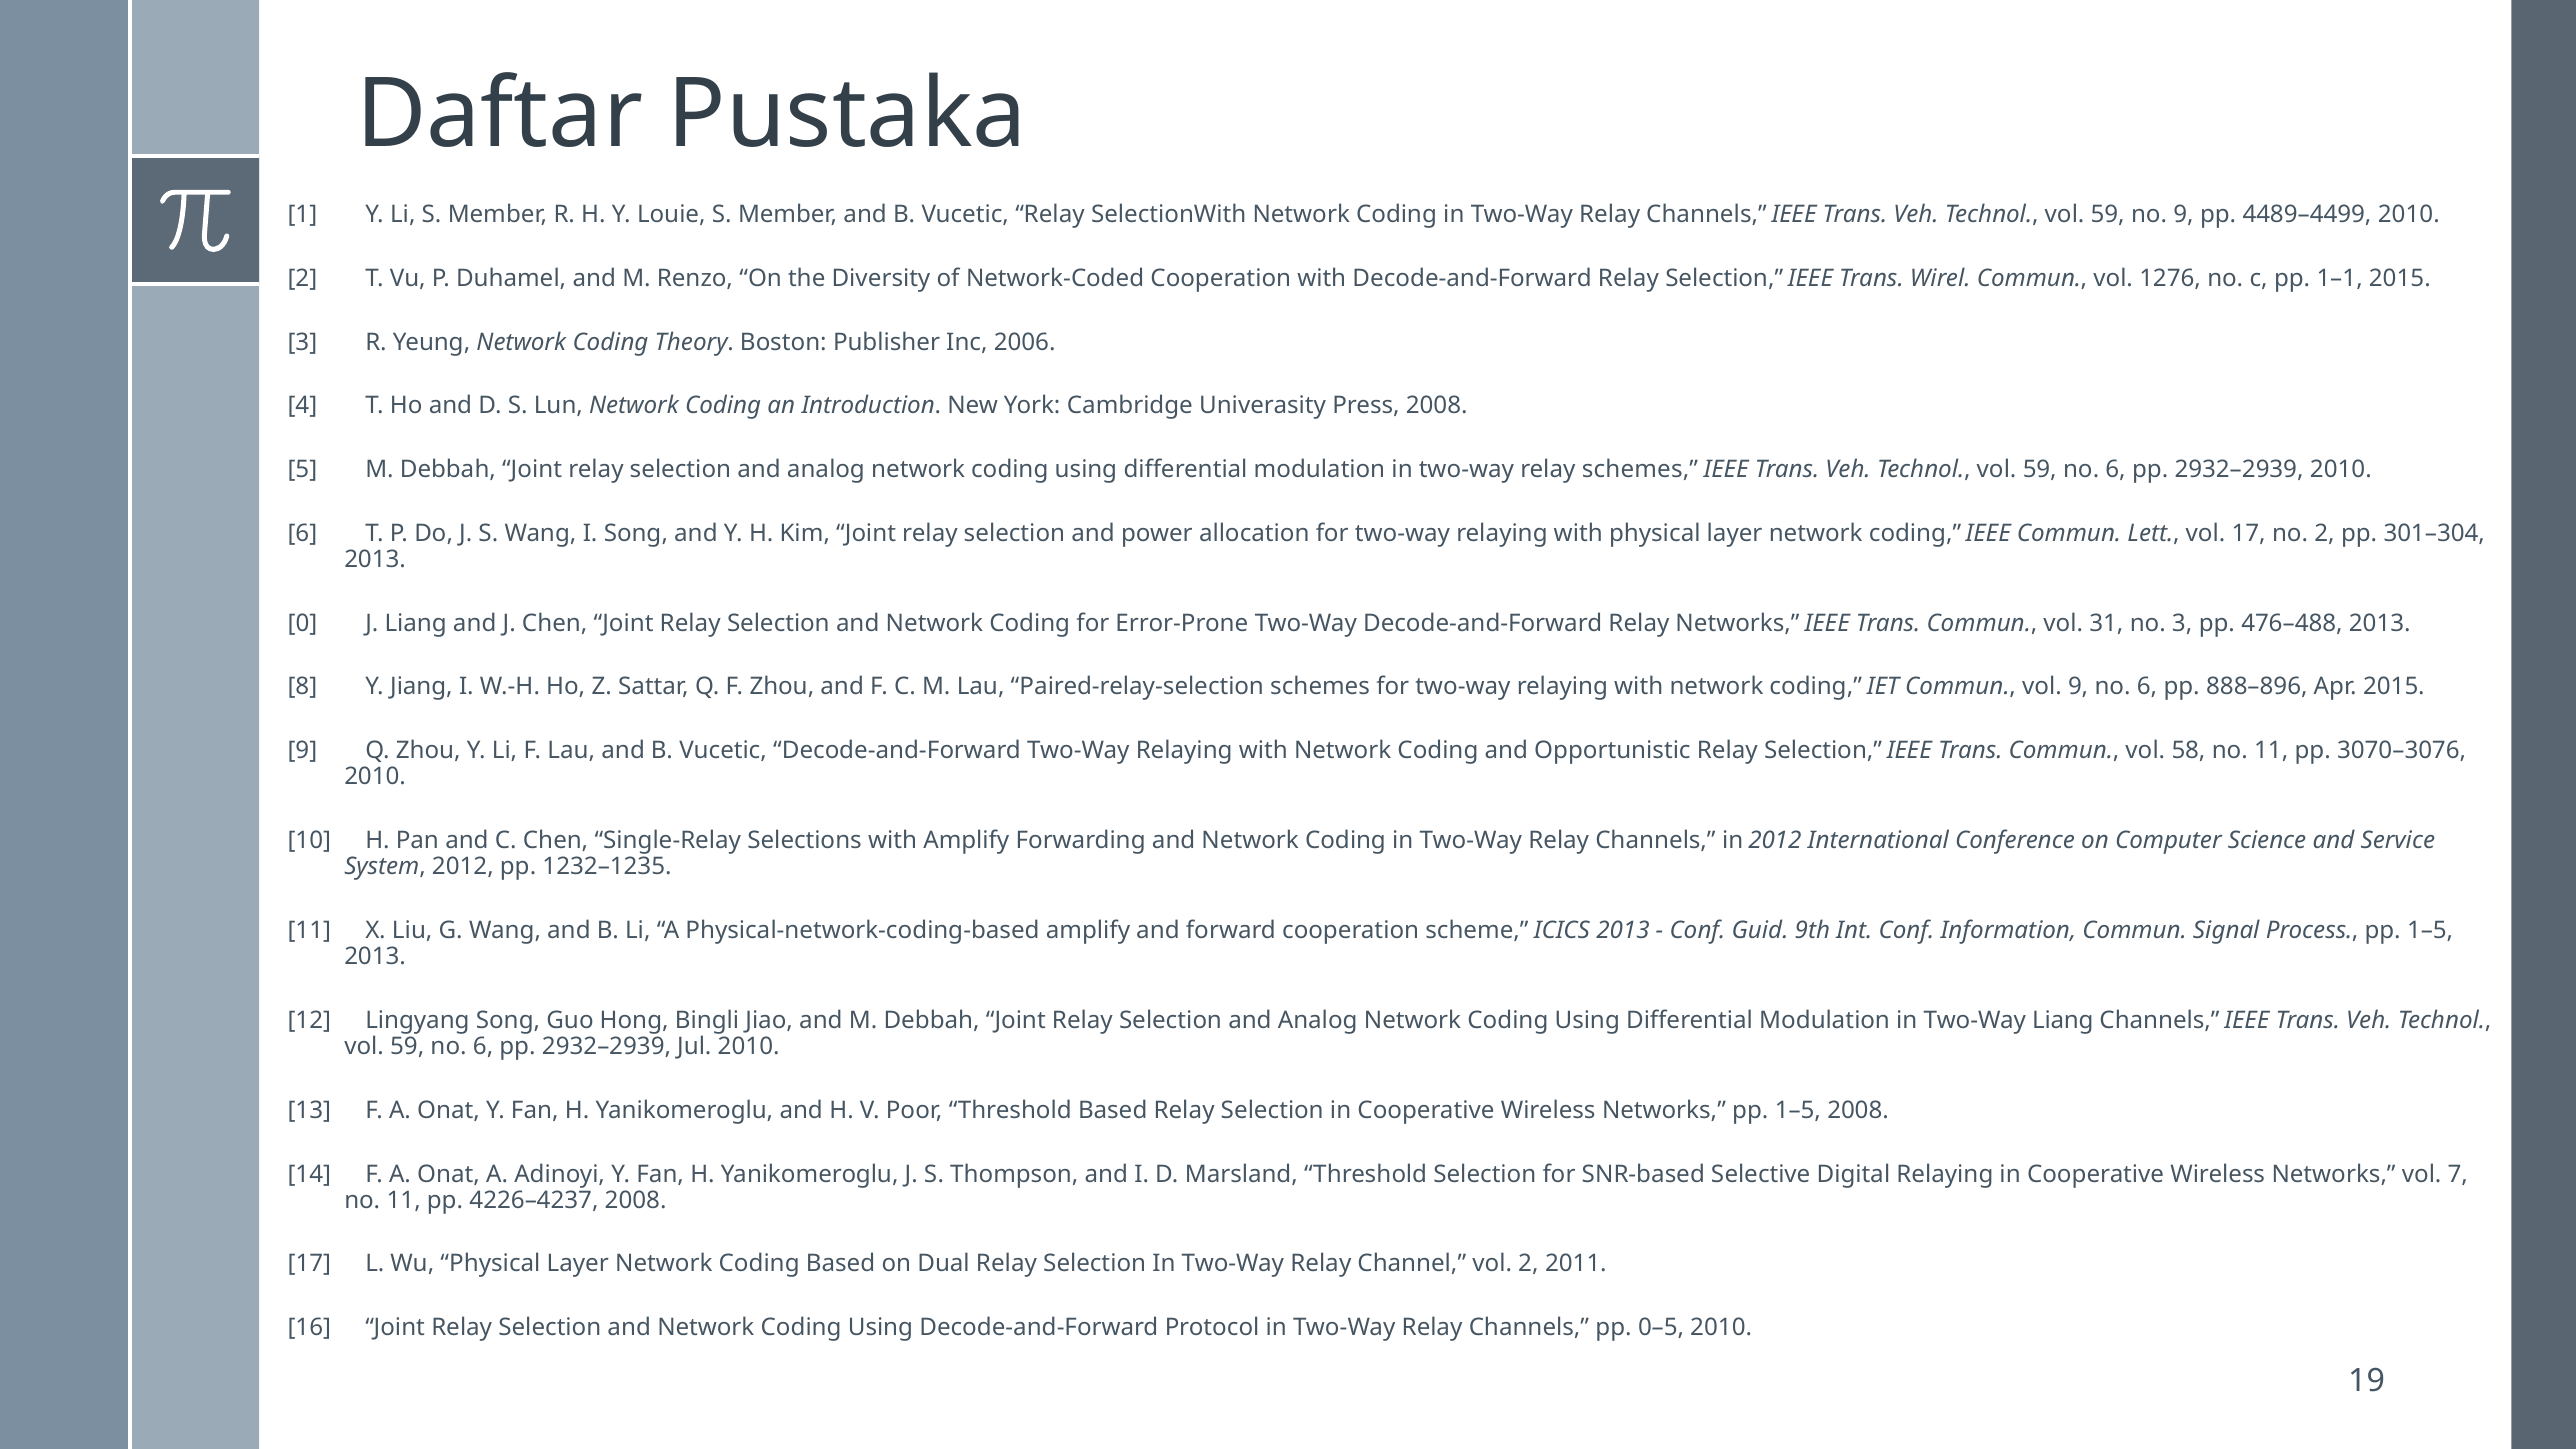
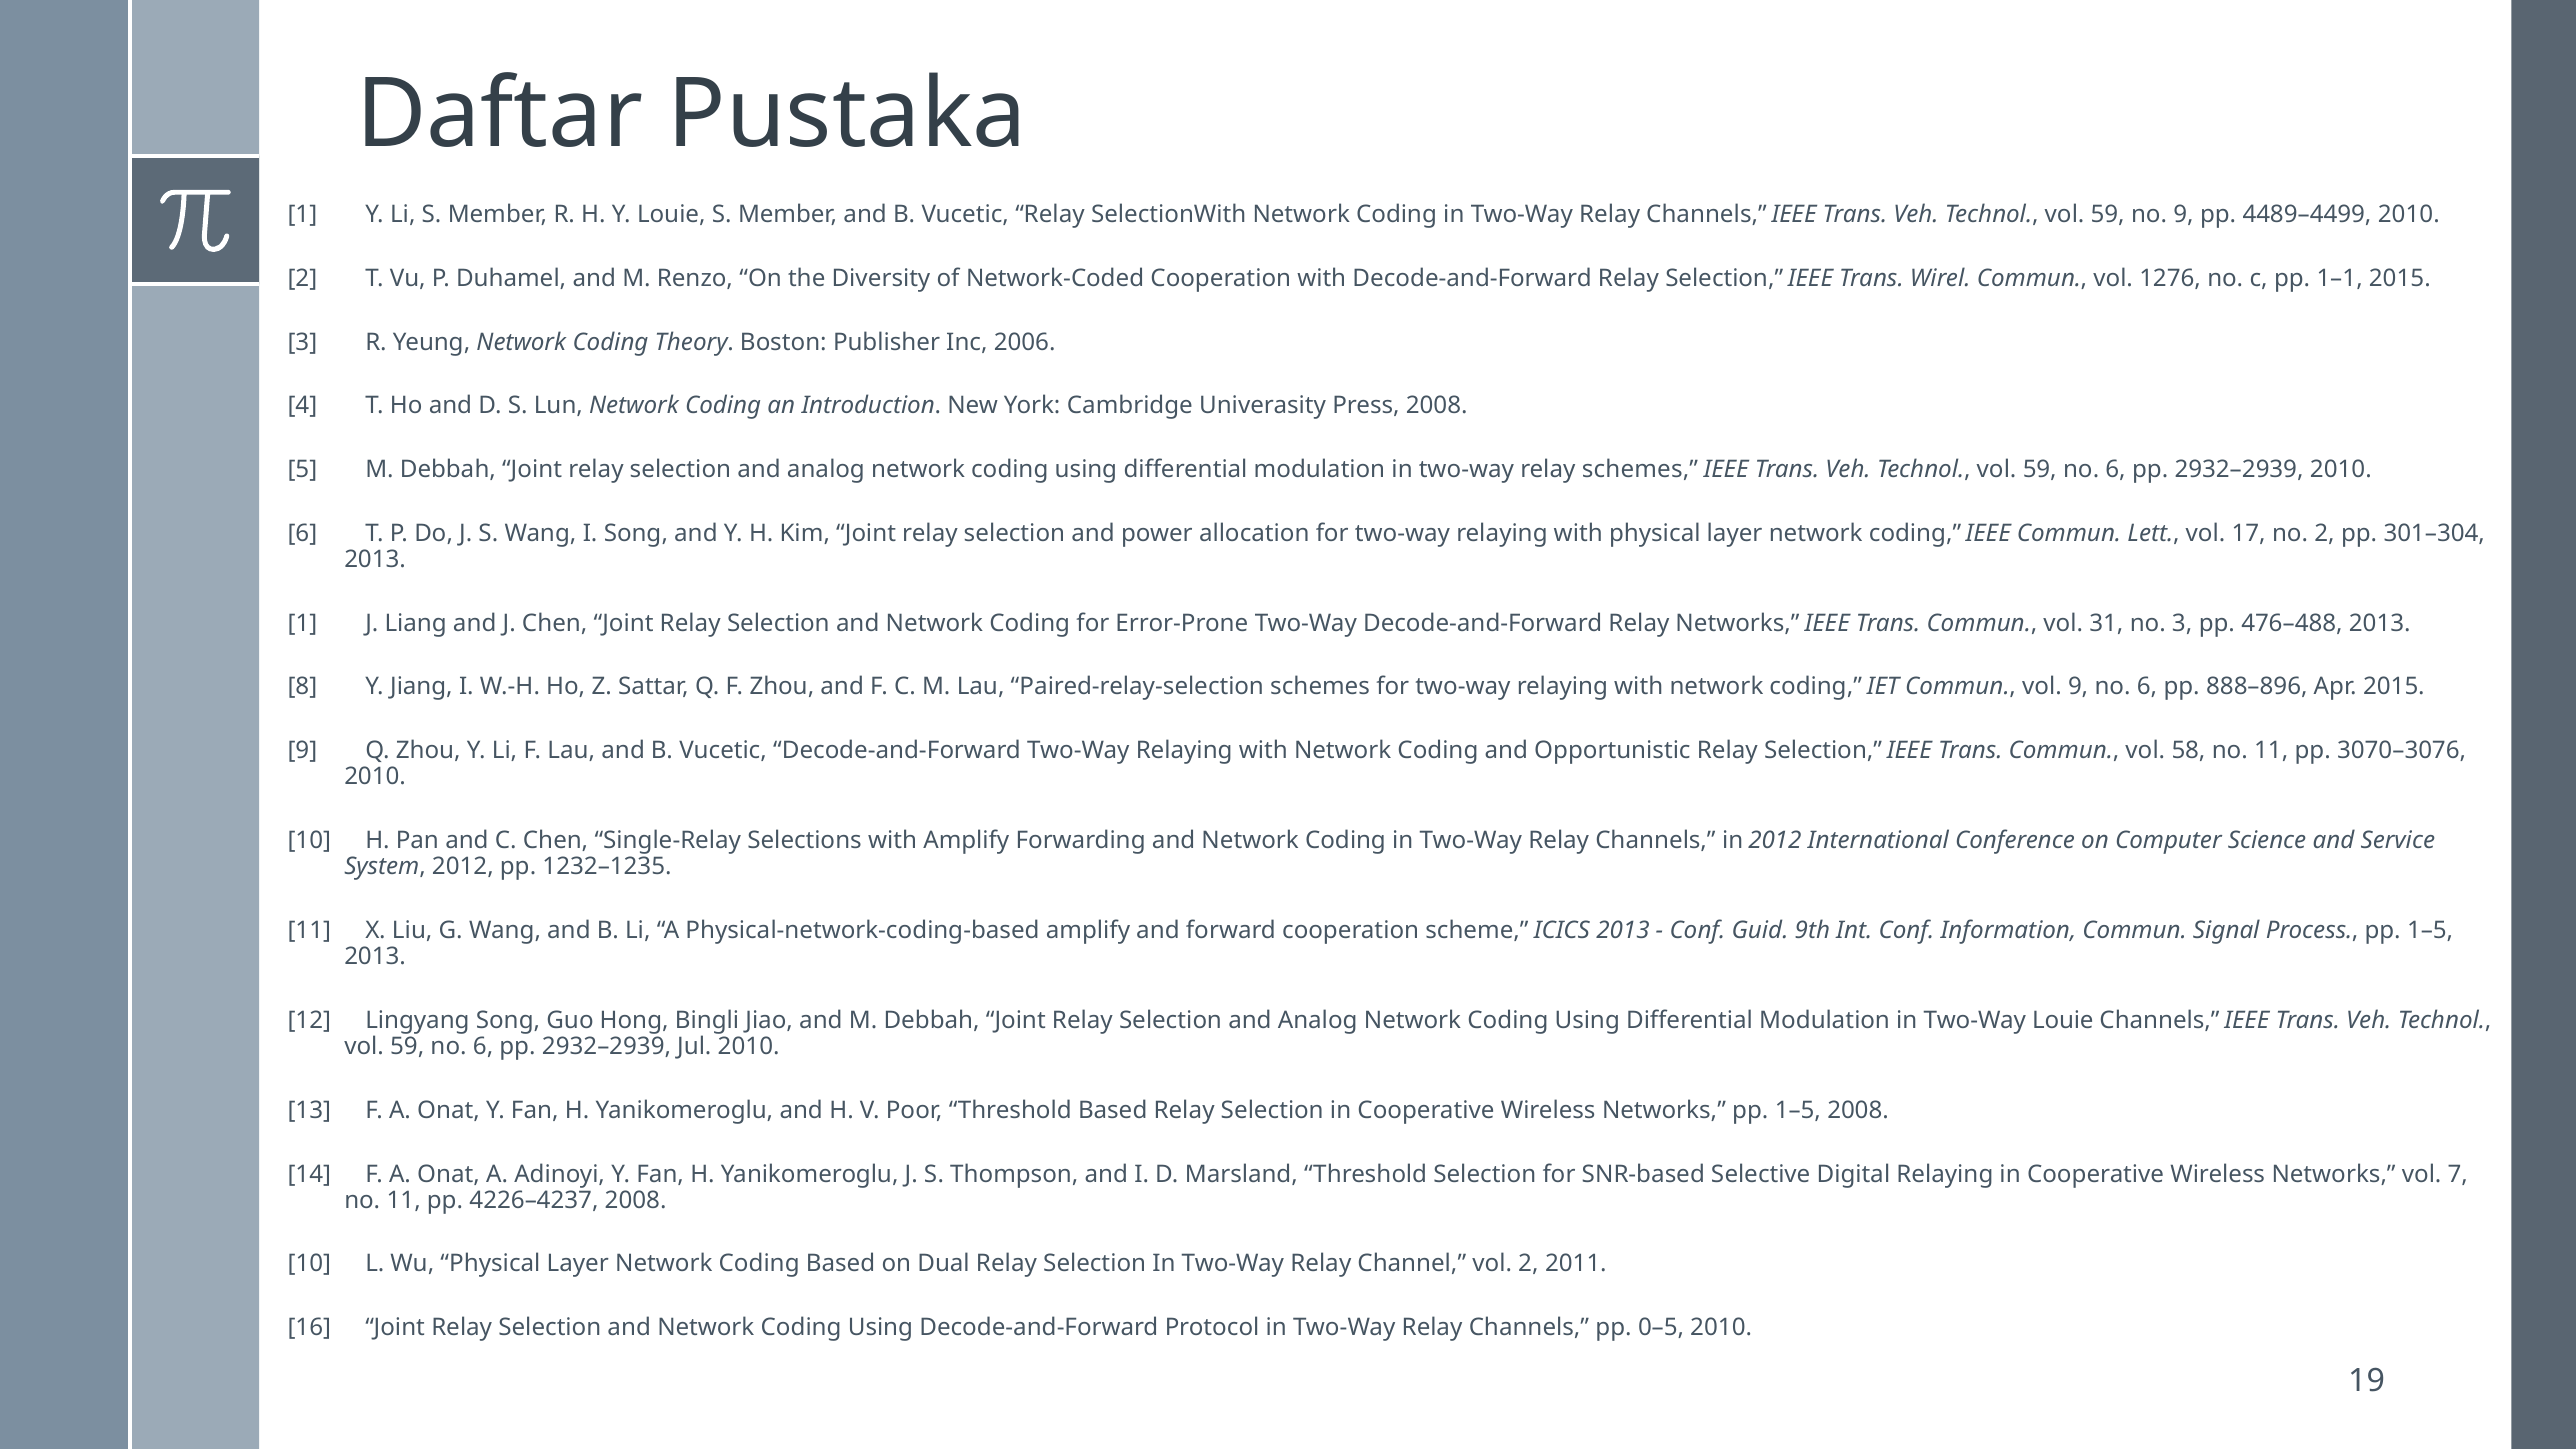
0 at (302, 623): 0 -> 1
Two-Way Liang: Liang -> Louie
17 at (309, 1264): 17 -> 10
